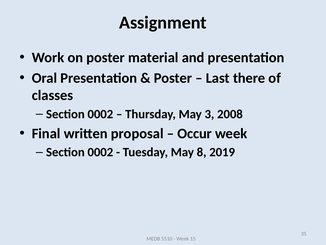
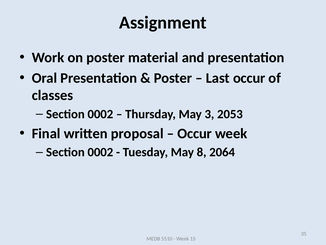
Last there: there -> occur
2008: 2008 -> 2053
2019: 2019 -> 2064
